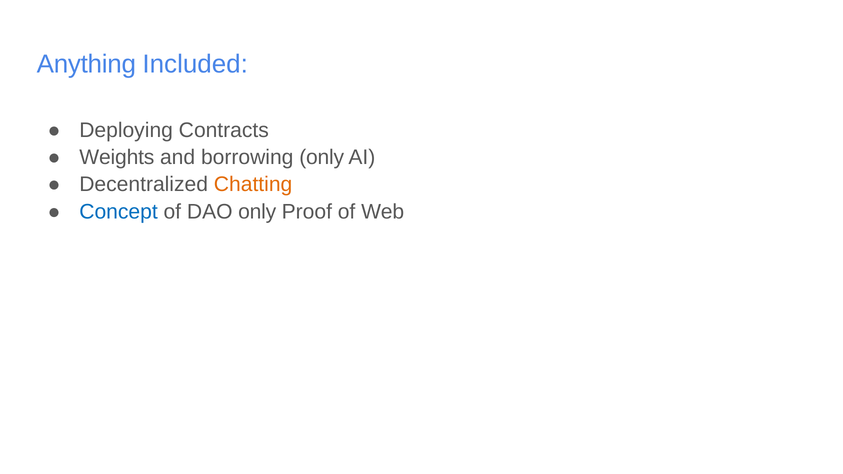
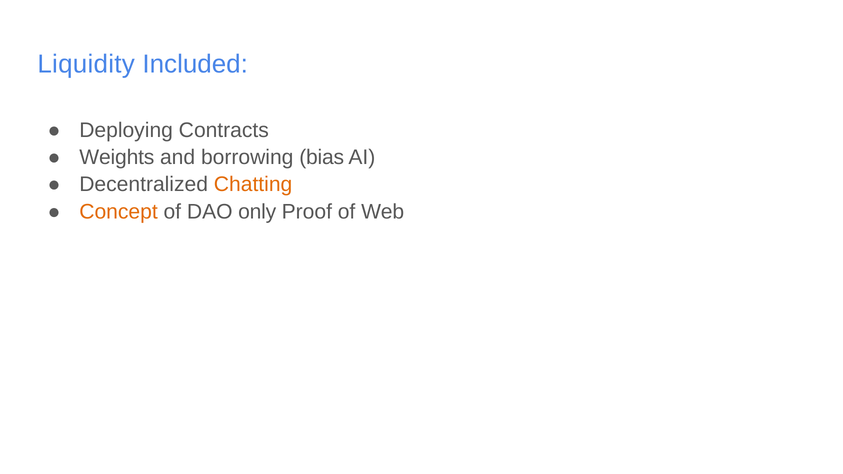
Anything: Anything -> Liquidity
borrowing only: only -> bias
Concept colour: blue -> orange
